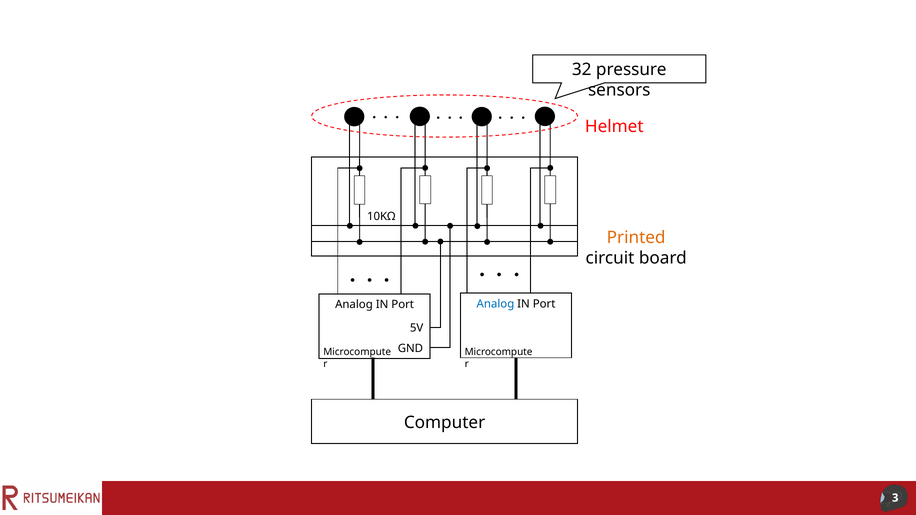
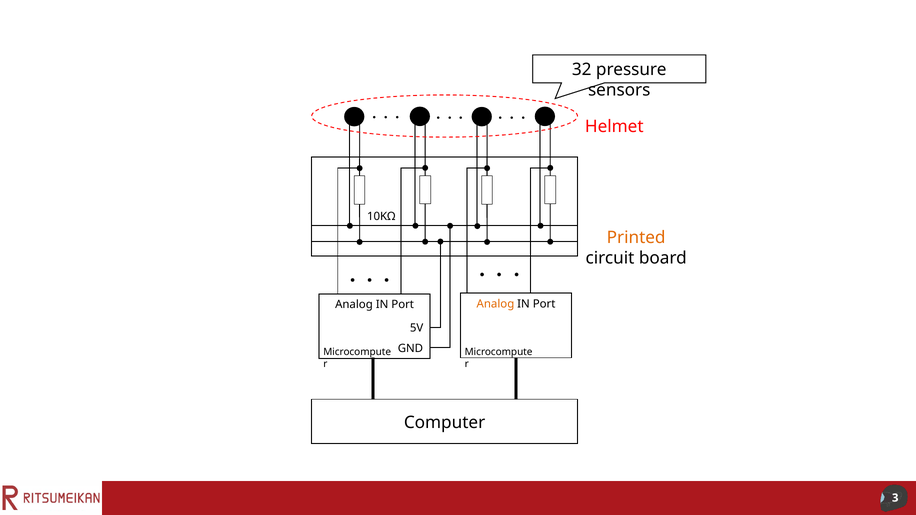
Analog at (495, 304) colour: blue -> orange
